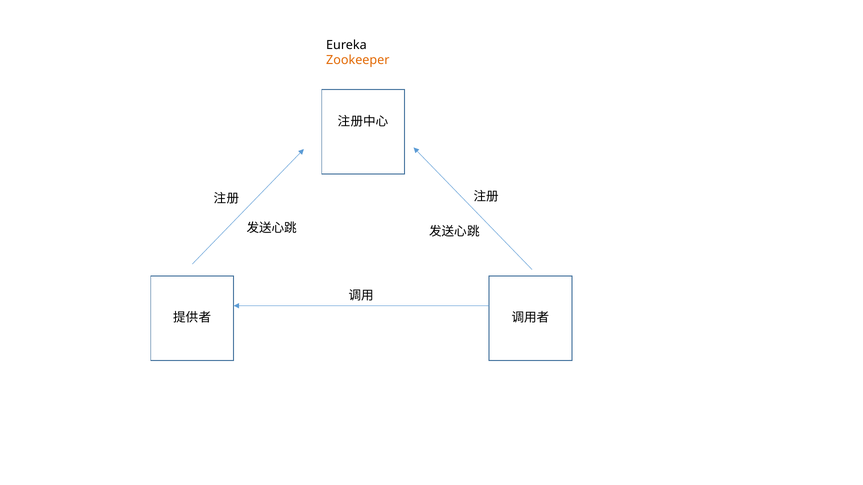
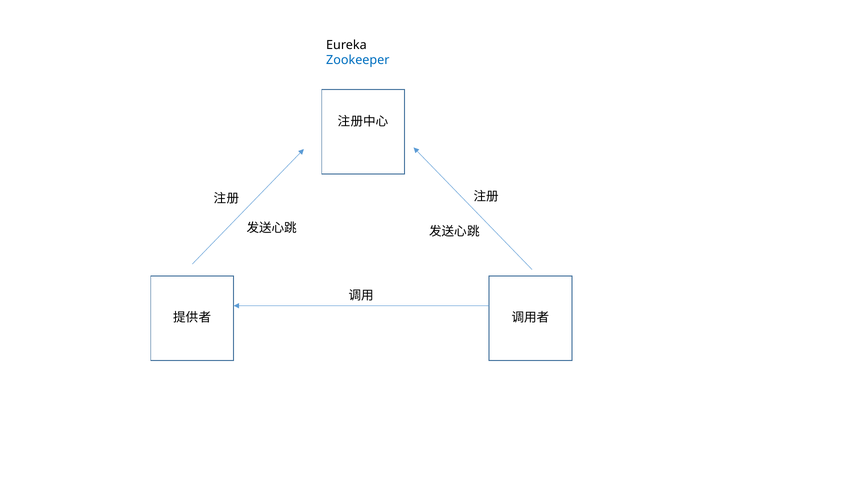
Zookeeper colour: orange -> blue
